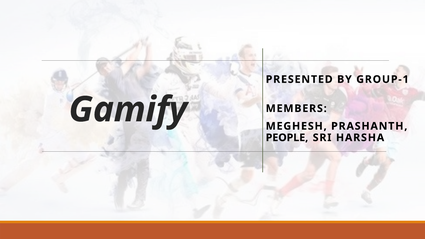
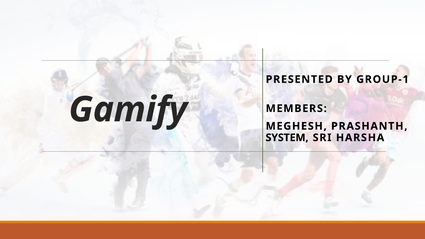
PEOPLE: PEOPLE -> SYSTEM
